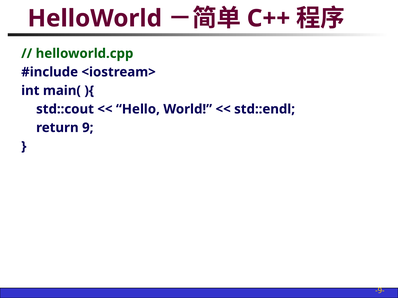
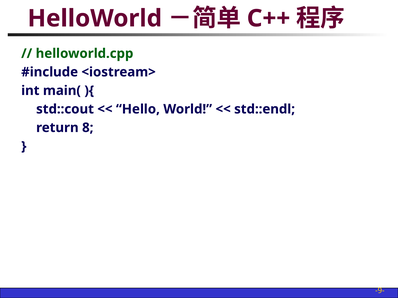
9: 9 -> 8
